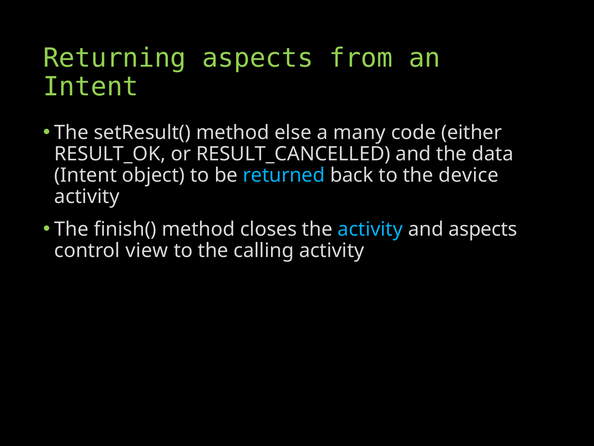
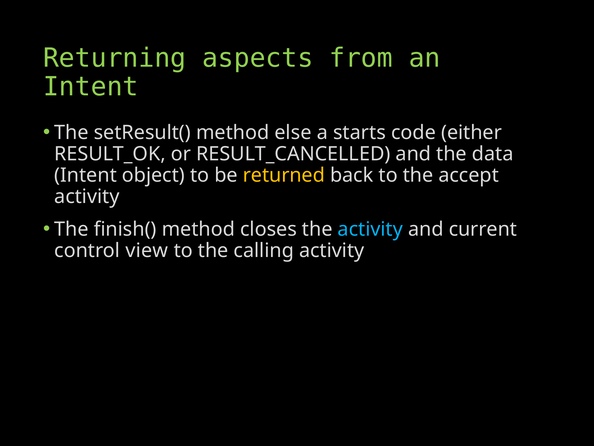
many: many -> starts
returned colour: light blue -> yellow
device: device -> accept
and aspects: aspects -> current
